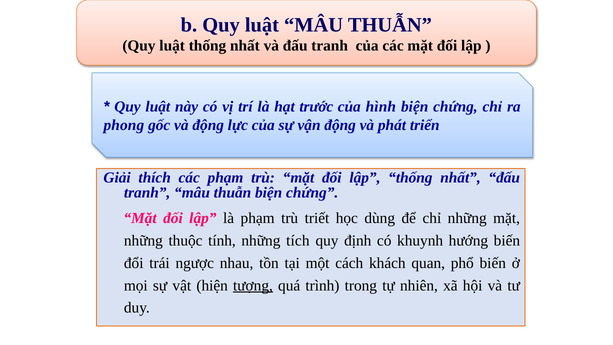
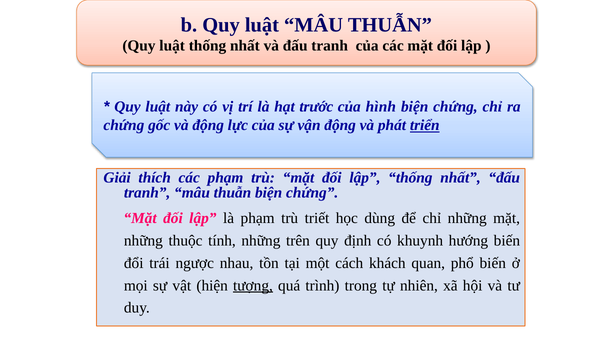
phong at (124, 125): phong -> chứng
triển underline: none -> present
tích: tích -> trên
